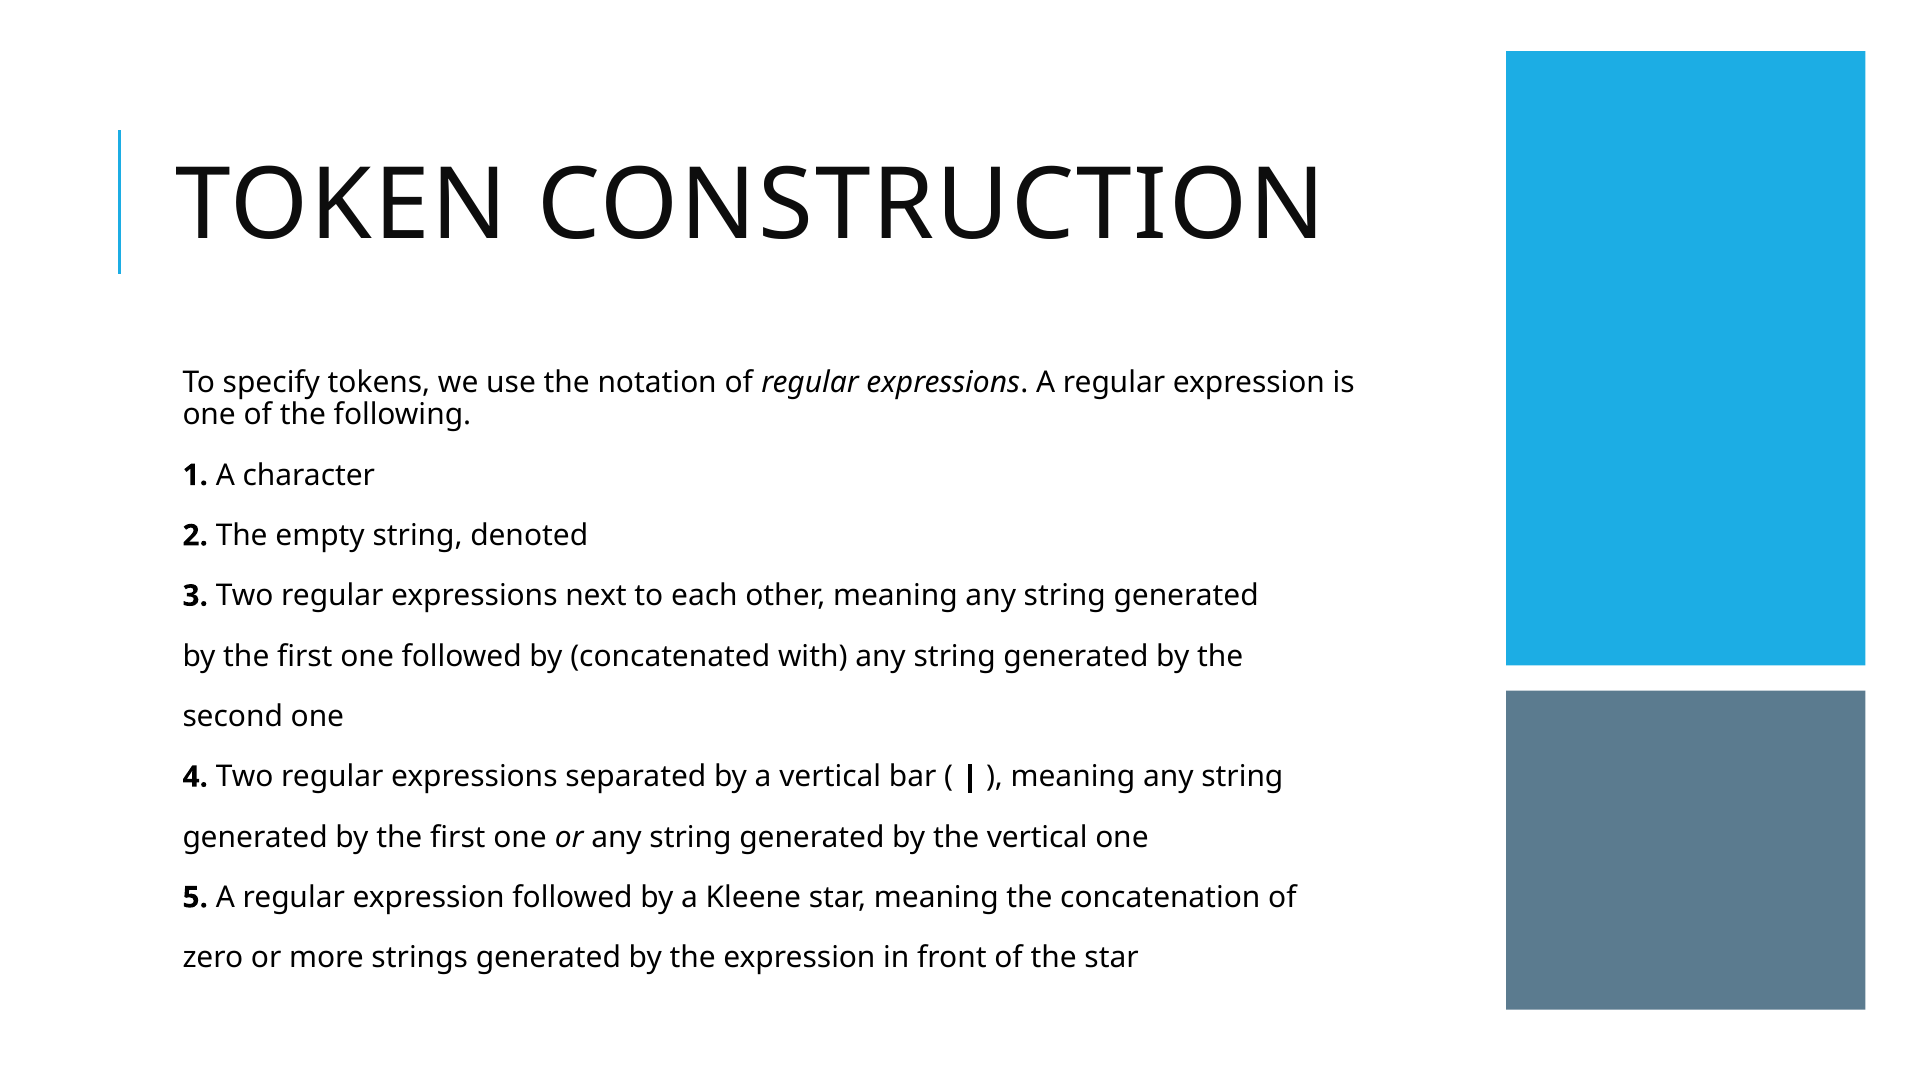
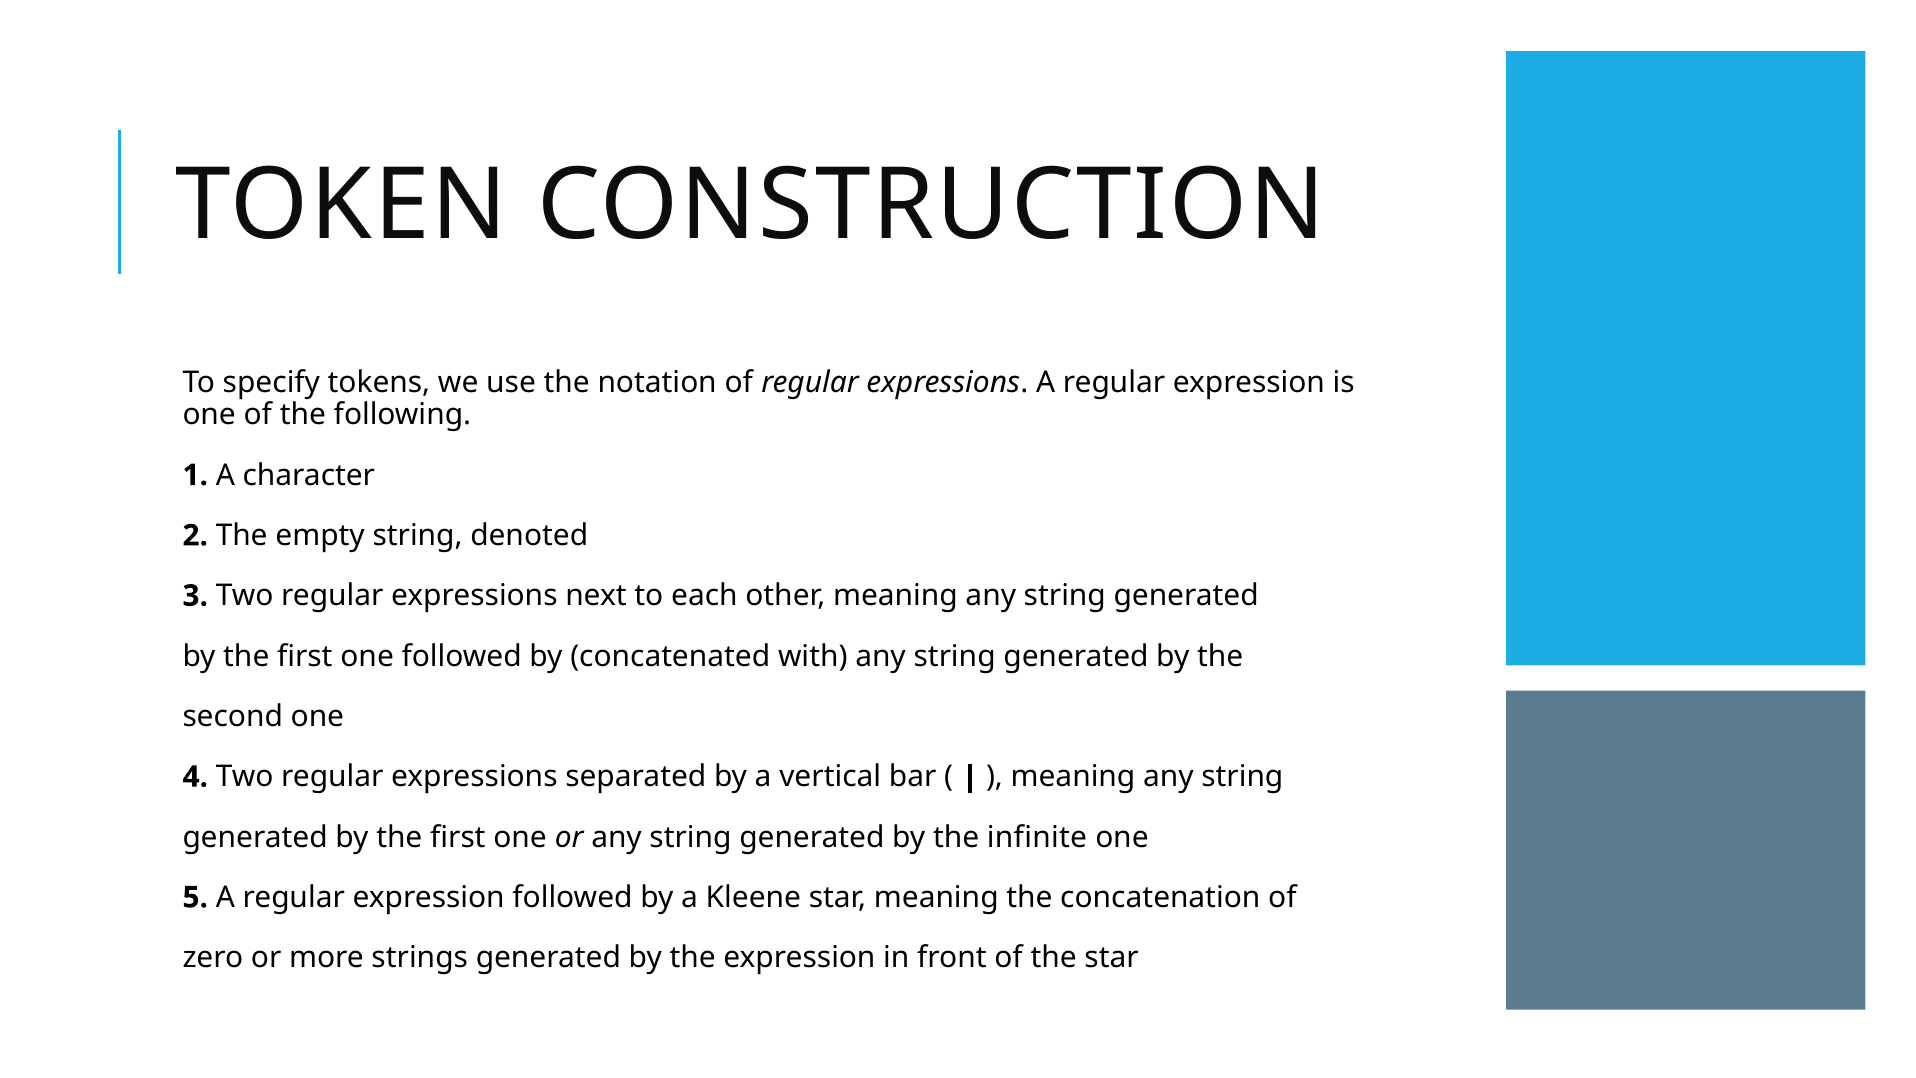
the vertical: vertical -> infinite
